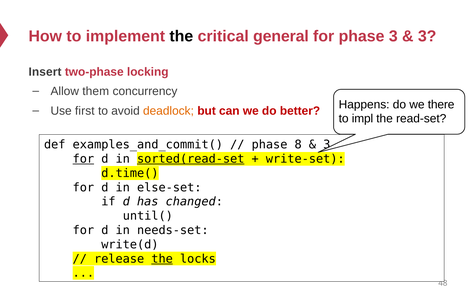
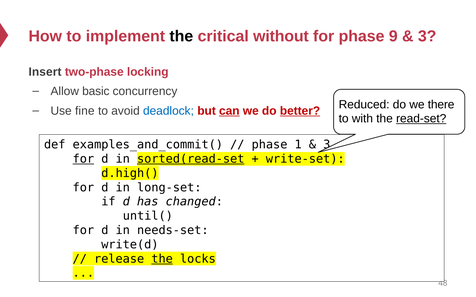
general: general -> without
phase 3: 3 -> 9
them: them -> basic
Happens: Happens -> Reduced
first: first -> fine
deadlock colour: orange -> blue
can underline: none -> present
better underline: none -> present
impl: impl -> with
read-set underline: none -> present
8: 8 -> 1
d.time(: d.time( -> d.high(
else-set: else-set -> long-set
